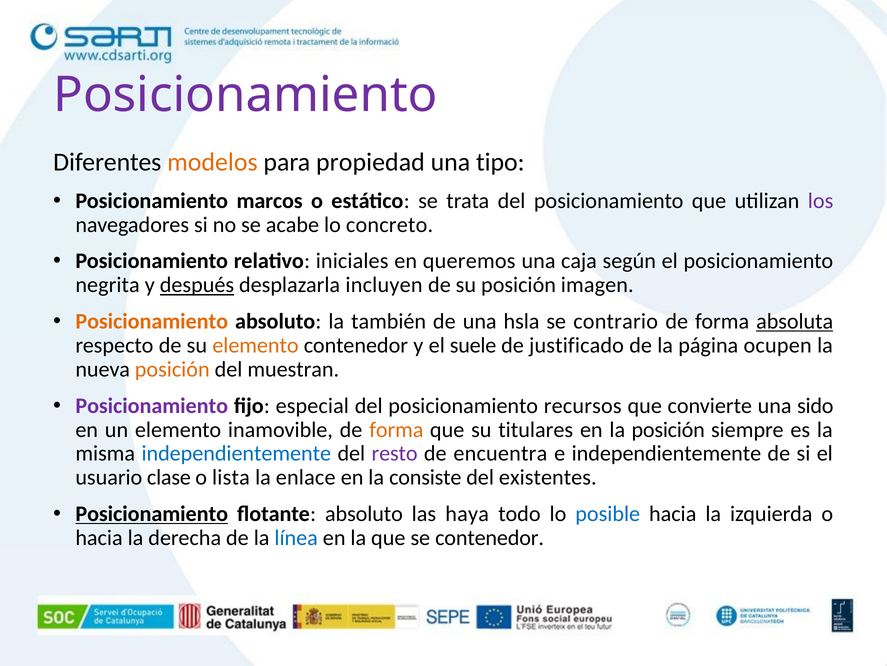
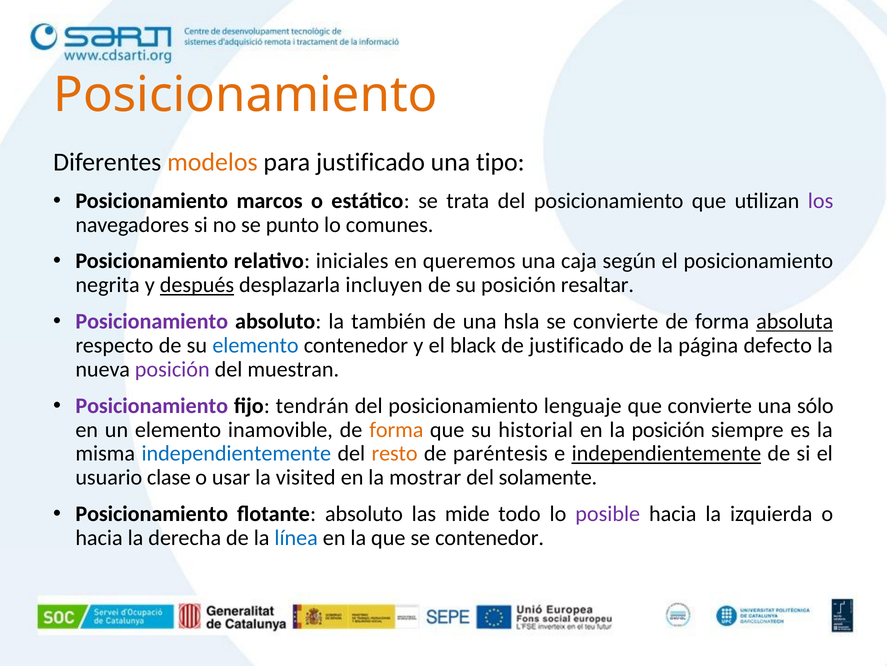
Posicionamiento at (245, 95) colour: purple -> orange
para propiedad: propiedad -> justificado
acabe: acabe -> punto
concreto: concreto -> comunes
imagen: imagen -> resaltar
Posicionamiento at (152, 321) colour: orange -> purple
se contrario: contrario -> convierte
elemento at (255, 345) colour: orange -> blue
suele: suele -> black
ocupen: ocupen -> defecto
posición at (172, 369) colour: orange -> purple
especial: especial -> tendrán
recursos: recursos -> lenguaje
sido: sido -> sólo
titulares: titulares -> historial
resto colour: purple -> orange
encuentra: encuentra -> paréntesis
independientemente at (666, 453) underline: none -> present
lista: lista -> usar
enlace: enlace -> visited
consiste: consiste -> mostrar
existentes: existentes -> solamente
Posicionamiento at (152, 513) underline: present -> none
haya: haya -> mide
posible colour: blue -> purple
